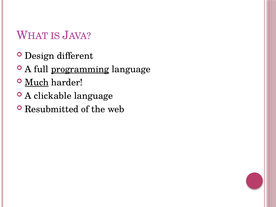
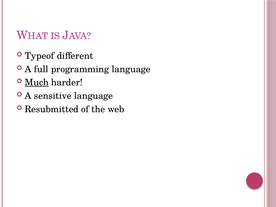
Design: Design -> Typeof
programming underline: present -> none
clickable: clickable -> sensitive
